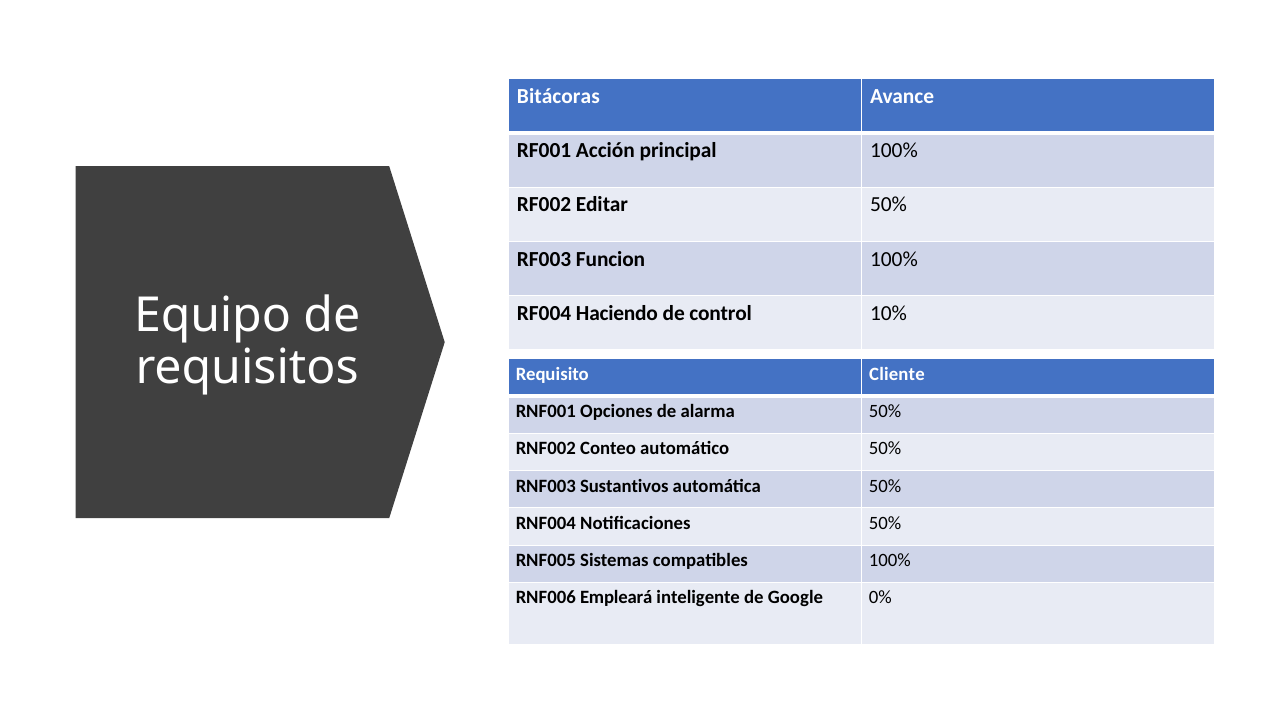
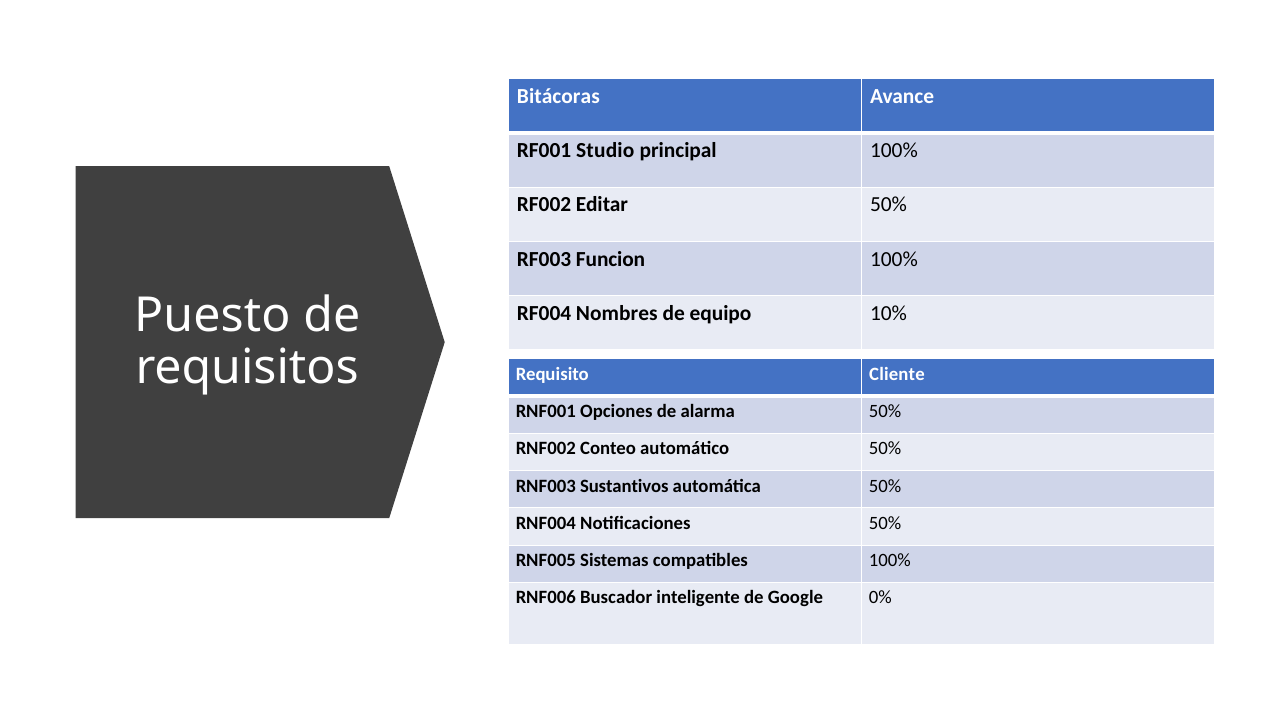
Acción: Acción -> Studio
Equipo: Equipo -> Puesto
Haciendo: Haciendo -> Nombres
control: control -> equipo
Empleará: Empleará -> Buscador
